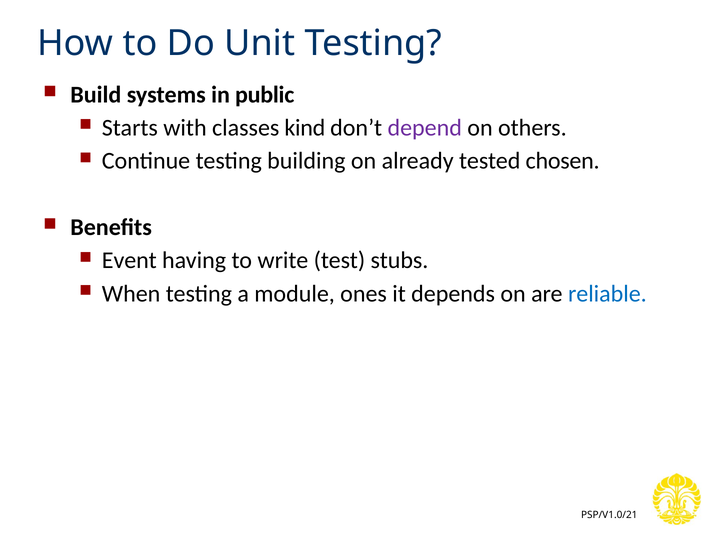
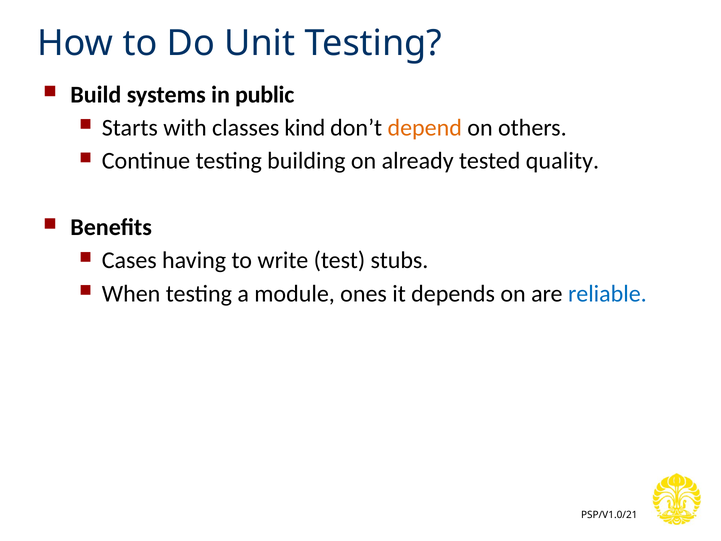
depend colour: purple -> orange
chosen: chosen -> quality
Event: Event -> Cases
